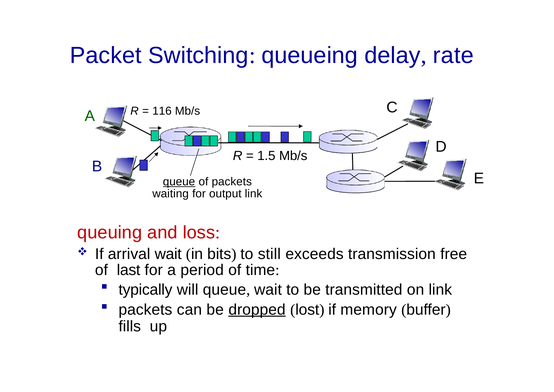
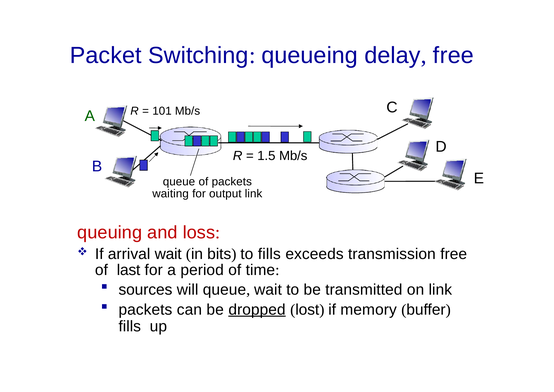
delay rate: rate -> free
116: 116 -> 101
queue at (179, 182) underline: present -> none
to still: still -> fills
typically: typically -> sources
